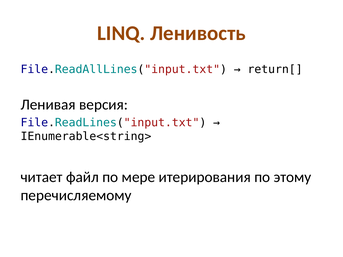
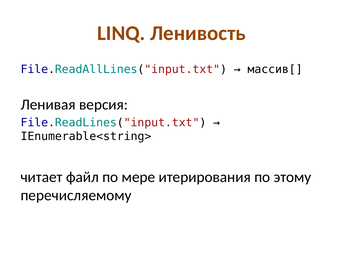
return[: return[ -> массив[
